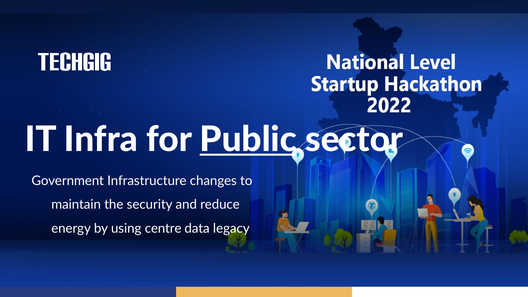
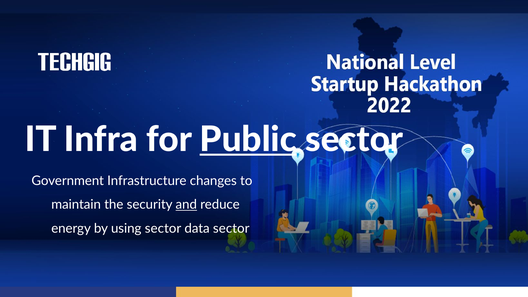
and underline: none -> present
using centre: centre -> sector
data legacy: legacy -> sector
